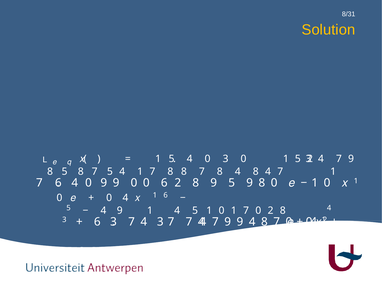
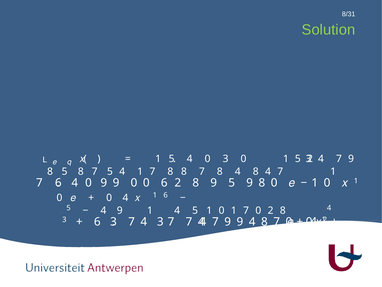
Solution colour: yellow -> light green
